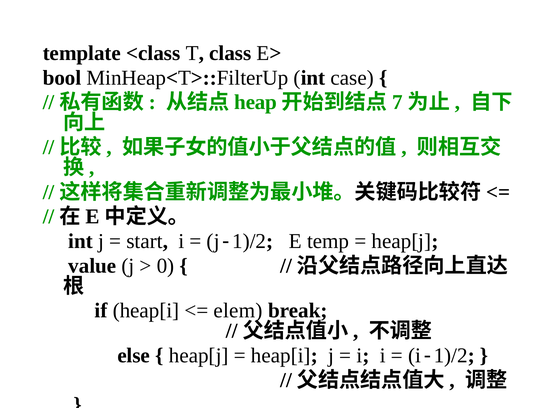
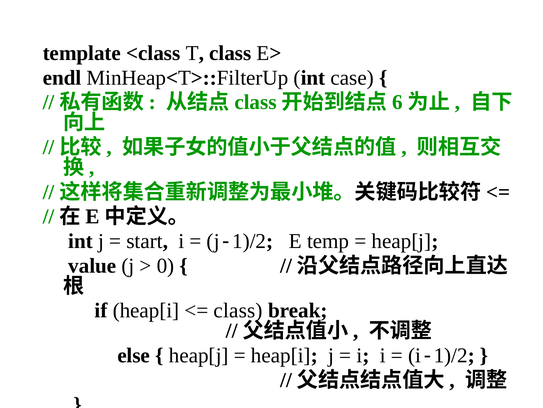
bool: bool -> endl
heap at (256, 102): heap -> class
7: 7 -> 6
elem at (238, 310): elem -> class
